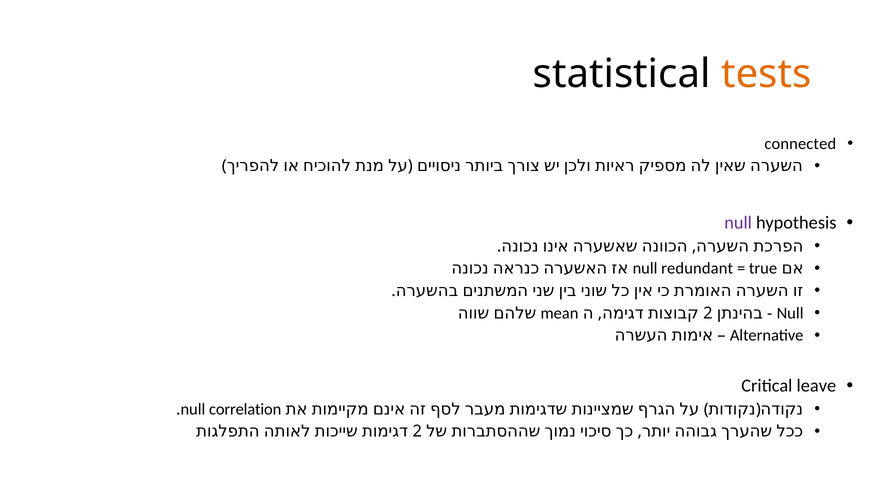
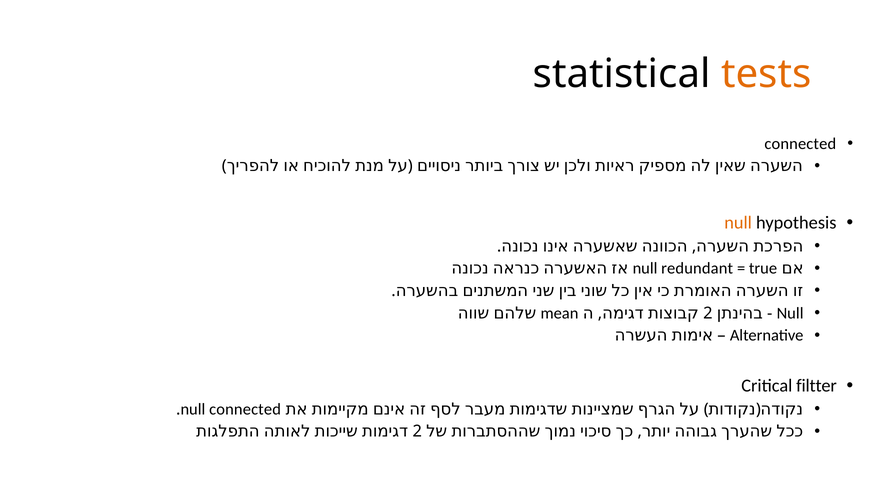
null at (738, 223) colour: purple -> orange
leave: leave -> filtter
null correlation: correlation -> connected
